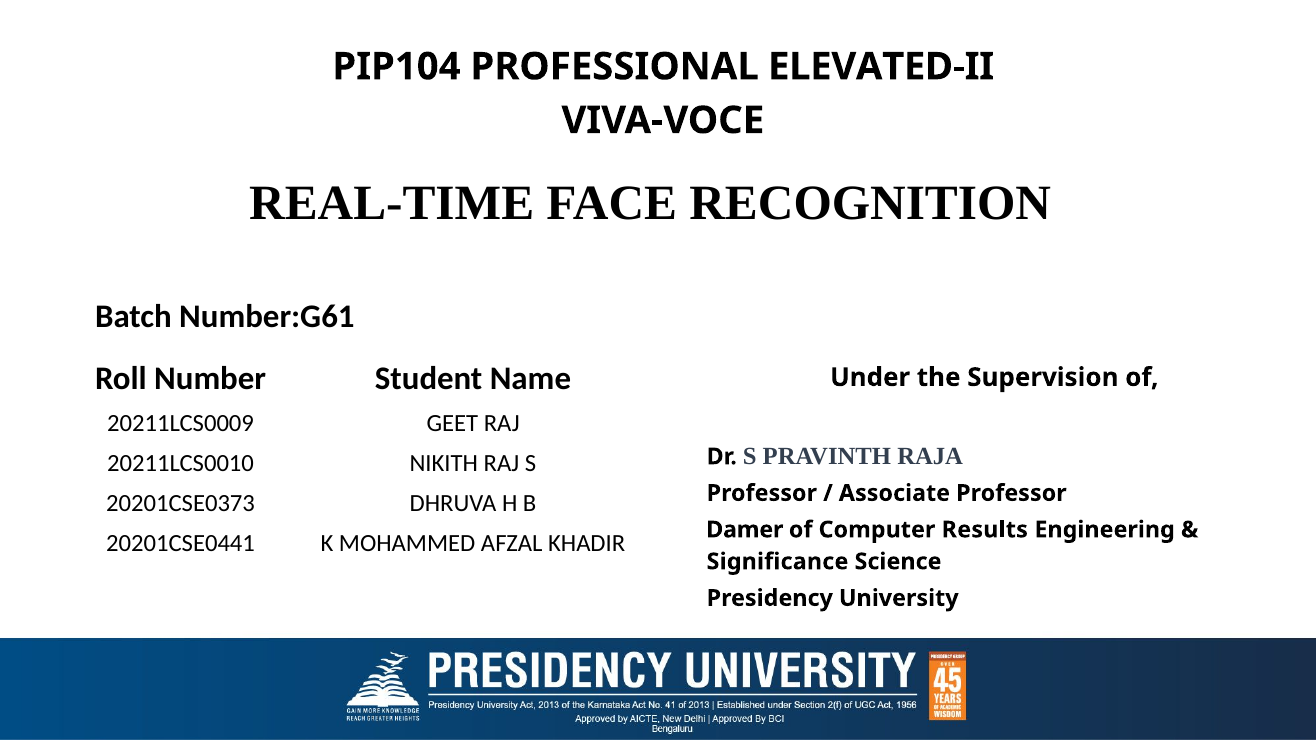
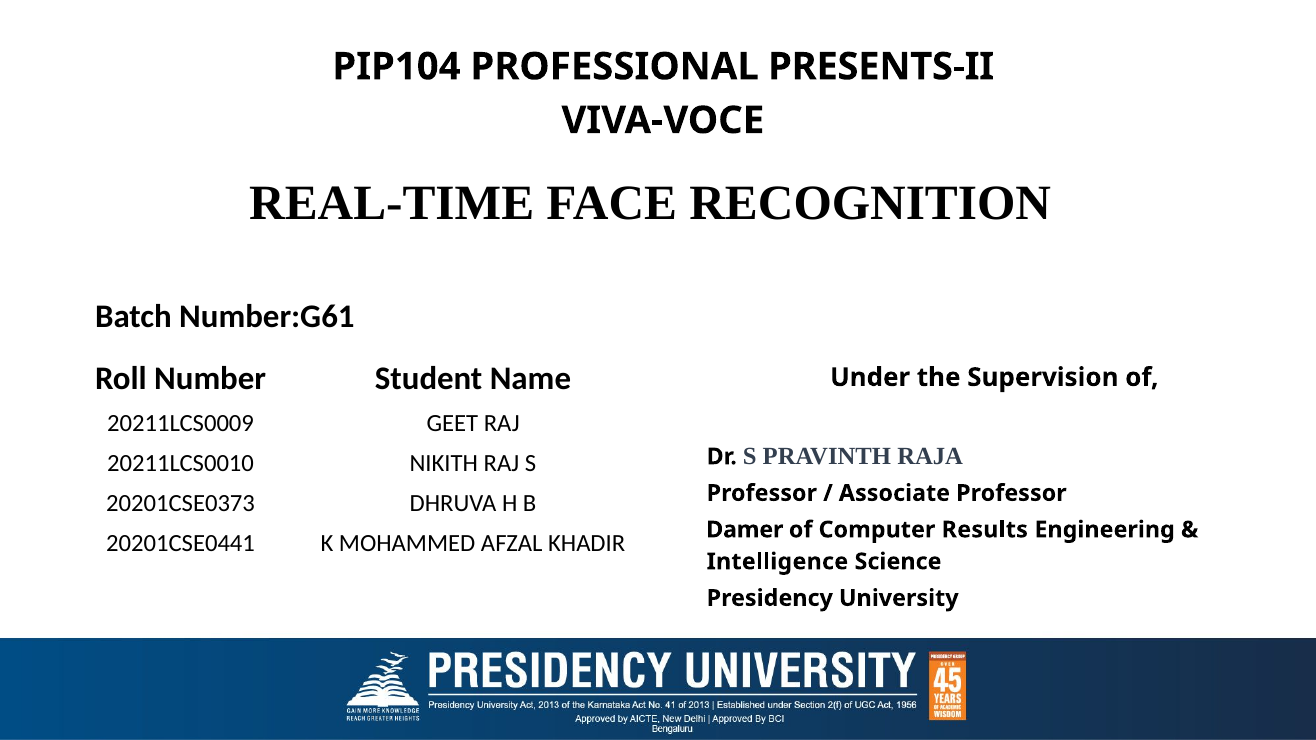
ELEVATED-II: ELEVATED-II -> PRESENTS-II
Significance: Significance -> Intelligence
